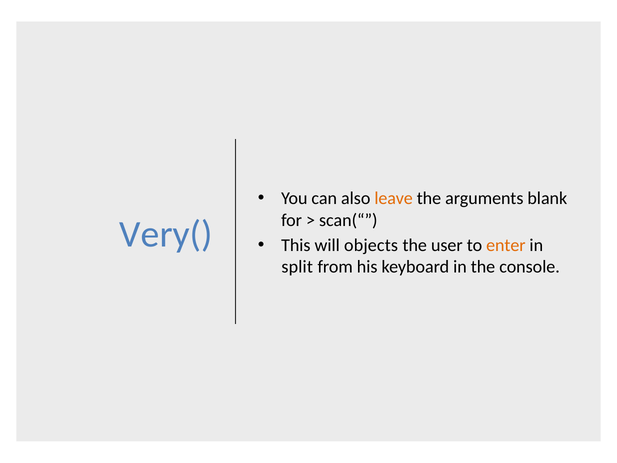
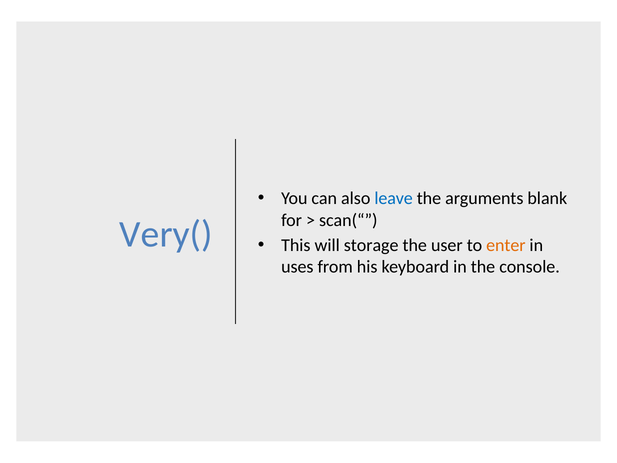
leave colour: orange -> blue
objects: objects -> storage
split: split -> uses
